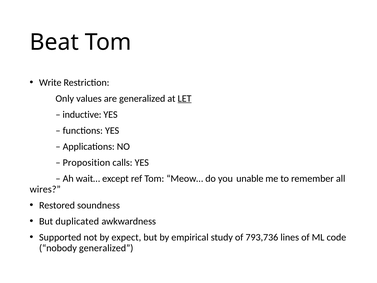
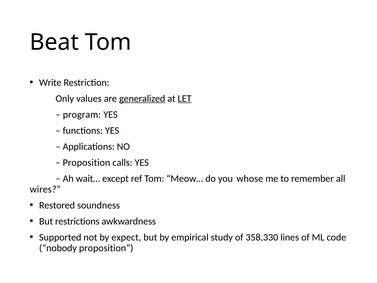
generalized at (142, 98) underline: none -> present
inductive: inductive -> program
unable: unable -> whose
duplicated: duplicated -> restrictions
793,736: 793,736 -> 358,330
nobody generalized: generalized -> proposition
